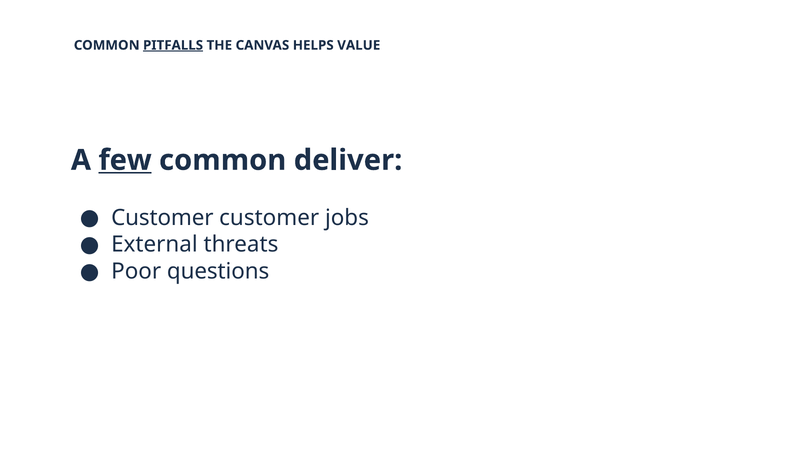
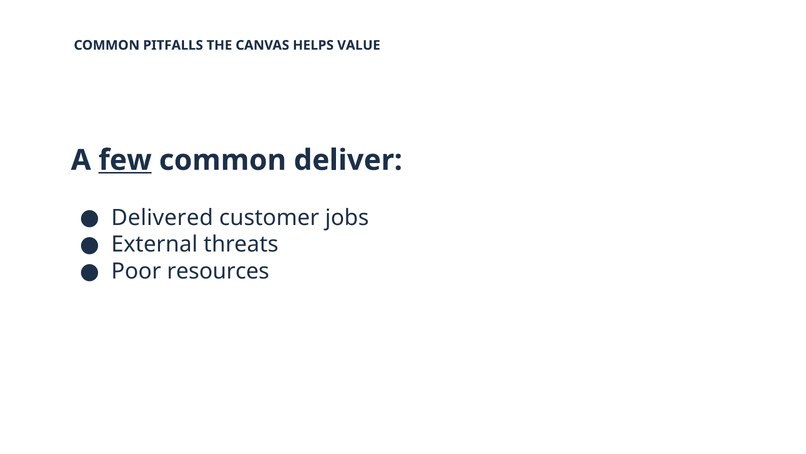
PITFALLS underline: present -> none
Customer at (162, 217): Customer -> Delivered
questions: questions -> resources
